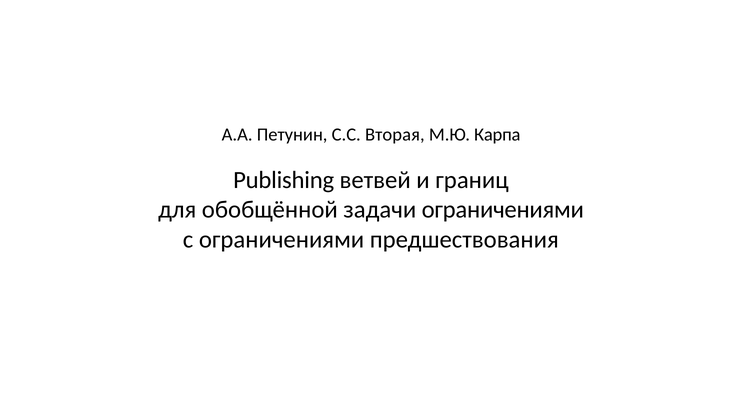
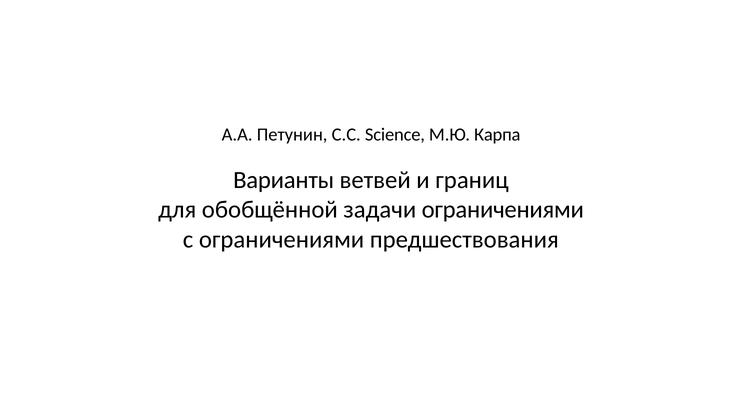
Вторая: Вторая -> Science
Publishing: Publishing -> Варианты
